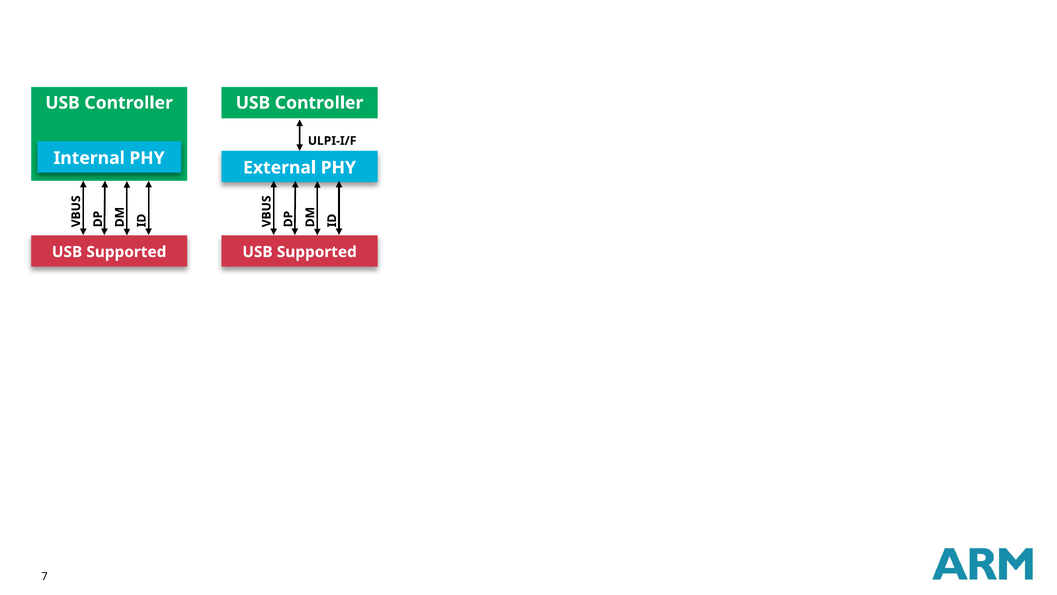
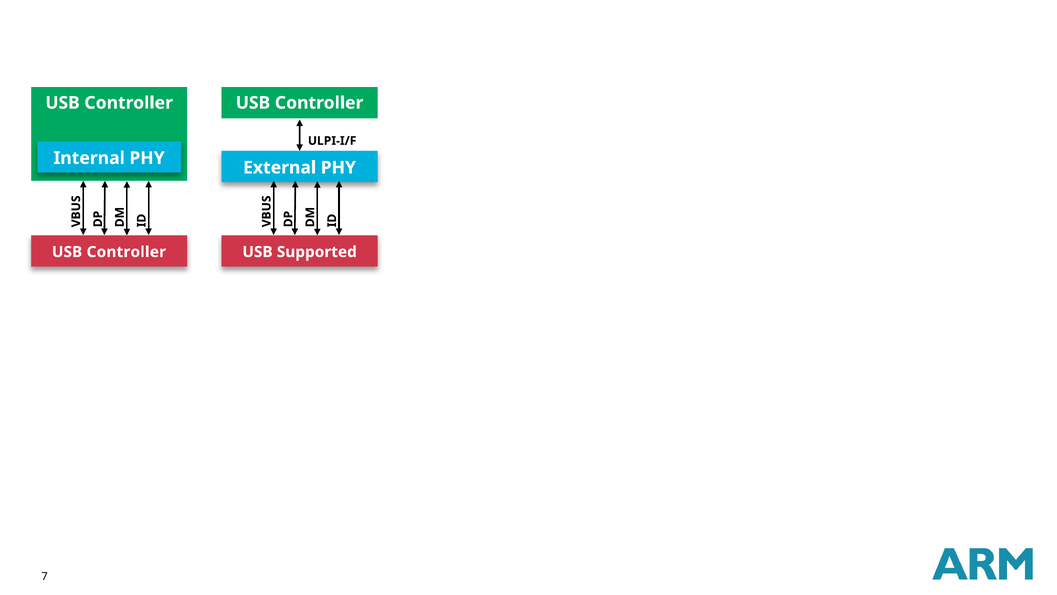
Supported at (126, 252): Supported -> Controller
